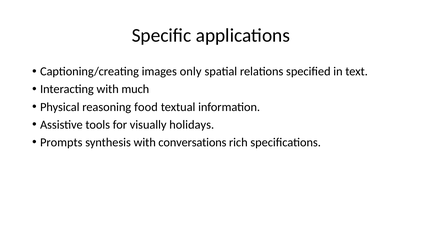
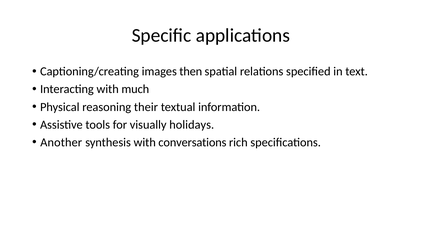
only: only -> then
food: food -> their
Prompts: Prompts -> Another
